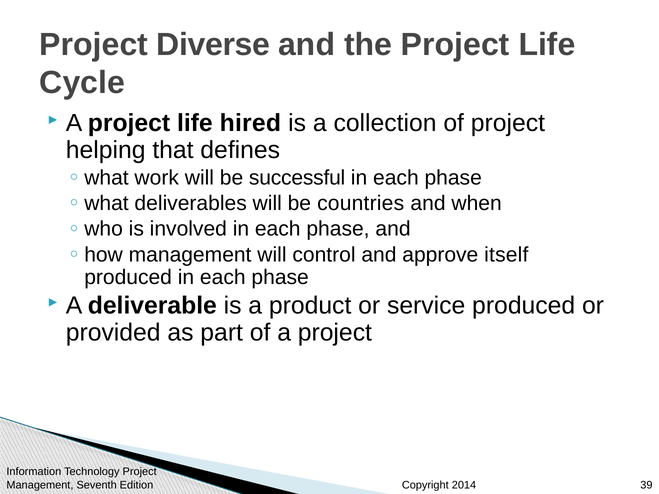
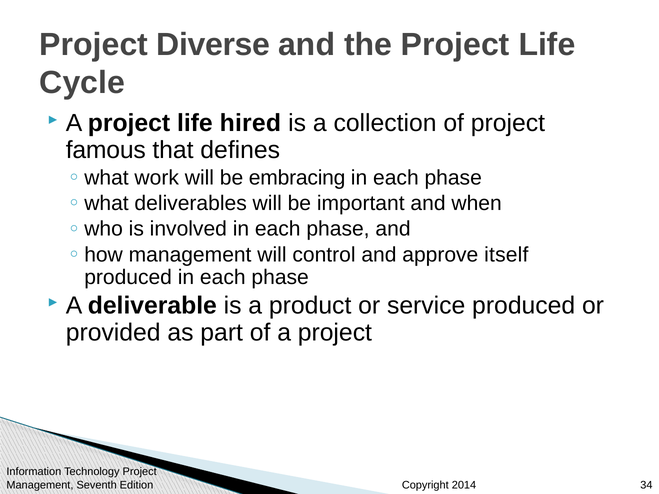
helping: helping -> famous
successful: successful -> embracing
countries: countries -> important
39: 39 -> 34
